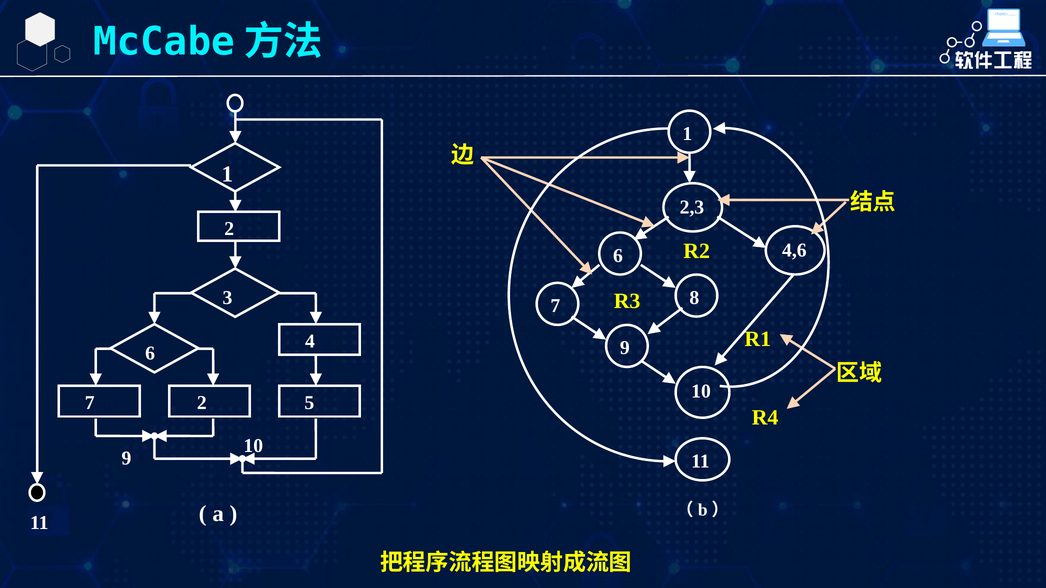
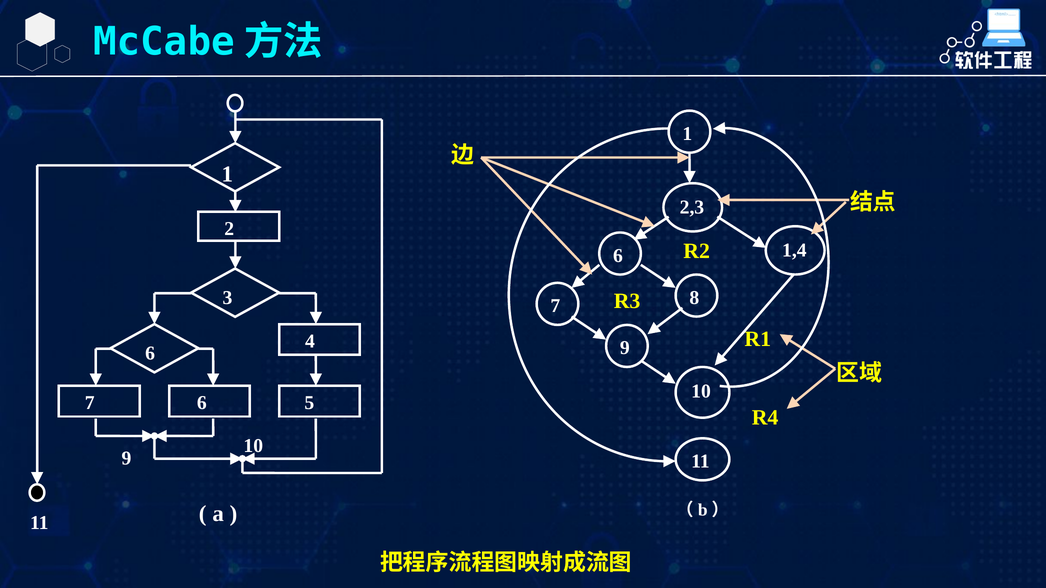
4,6: 4,6 -> 1,4
2 at (202, 403): 2 -> 6
